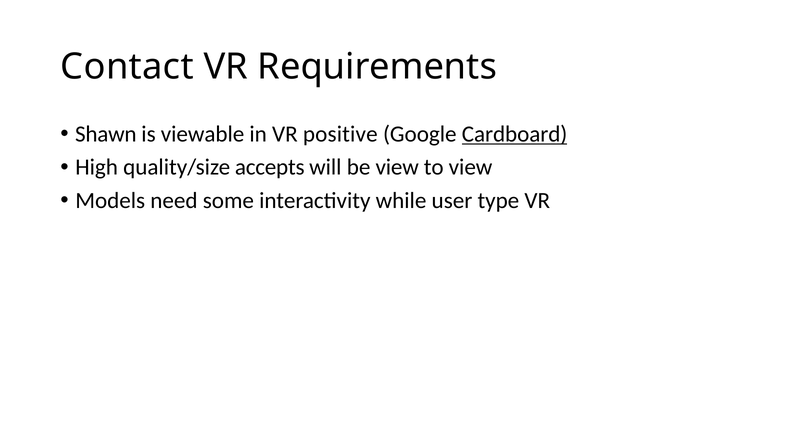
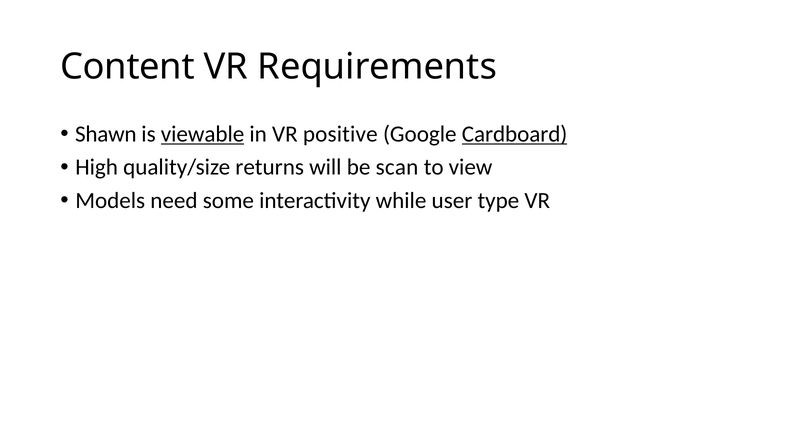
Contact: Contact -> Content
viewable underline: none -> present
accepts: accepts -> returns
be view: view -> scan
